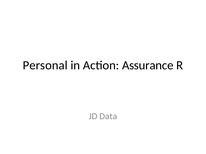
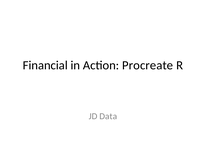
Personal: Personal -> Financial
Assurance: Assurance -> Procreate
